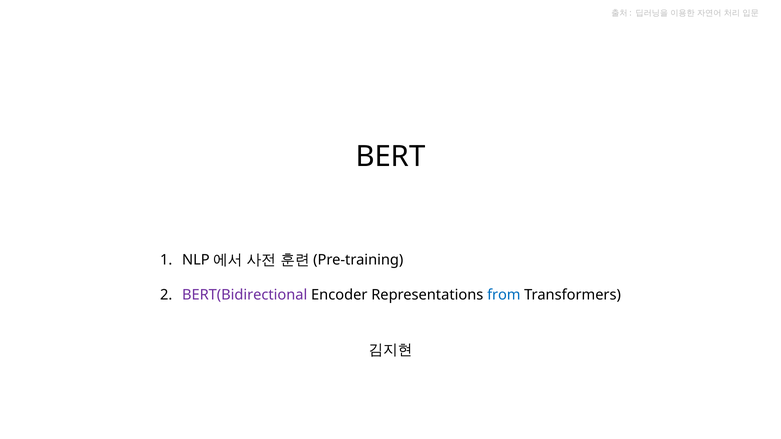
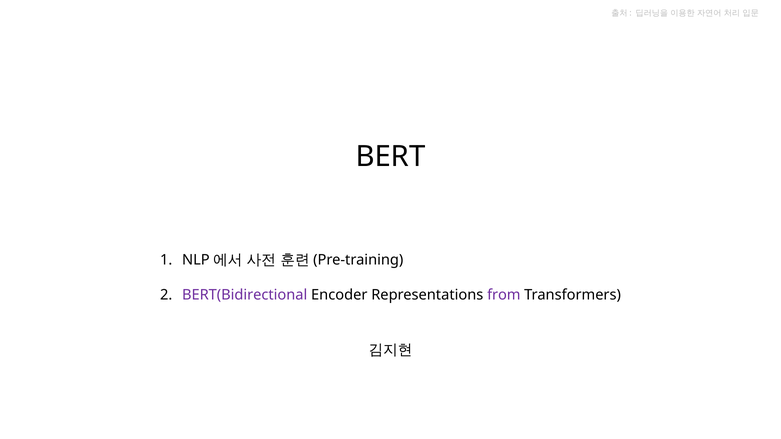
from colour: blue -> purple
